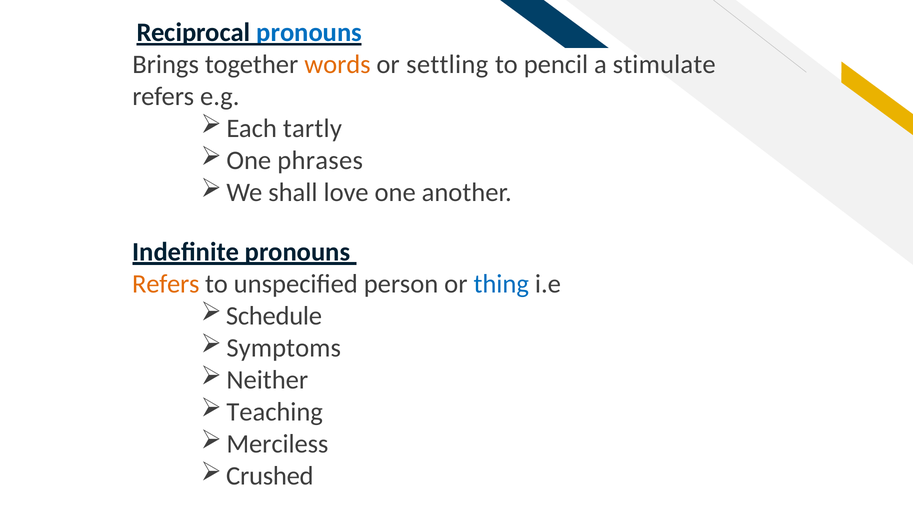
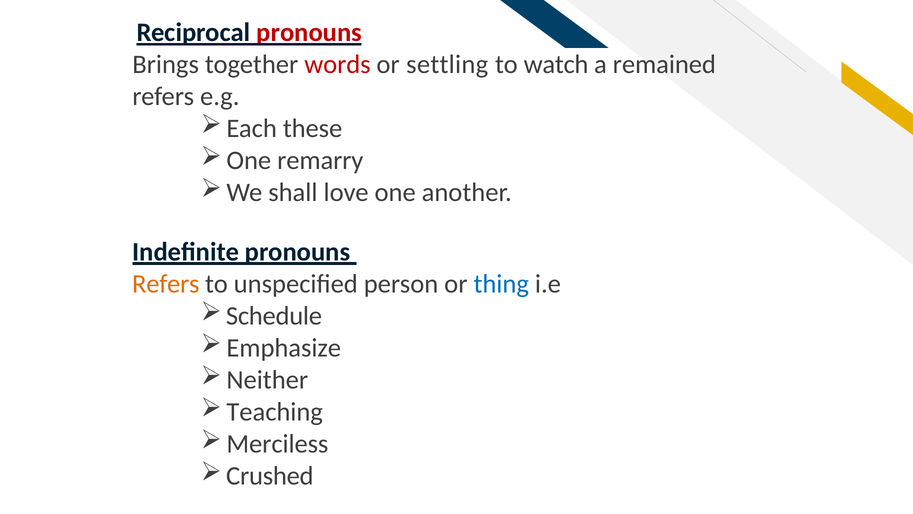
pronouns at (309, 33) colour: blue -> red
words colour: orange -> red
pencil: pencil -> watch
stimulate: stimulate -> remained
tartly: tartly -> these
phrases: phrases -> remarry
Symptoms: Symptoms -> Emphasize
